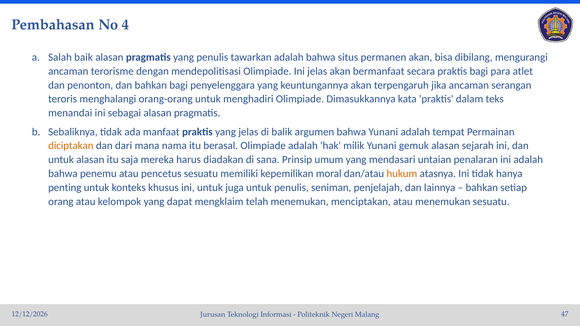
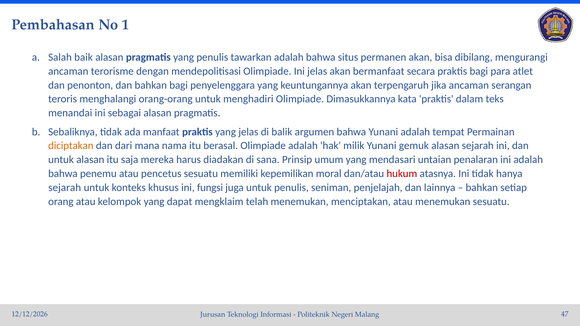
4: 4 -> 1
hukum colour: orange -> red
penting at (65, 188): penting -> sejarah
ini untuk: untuk -> fungsi
